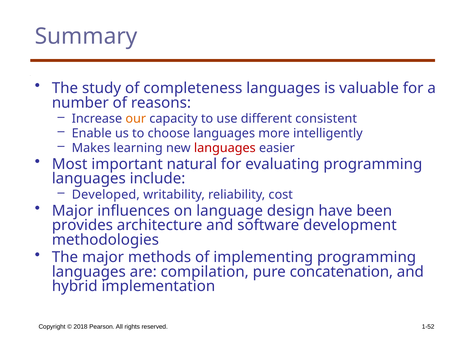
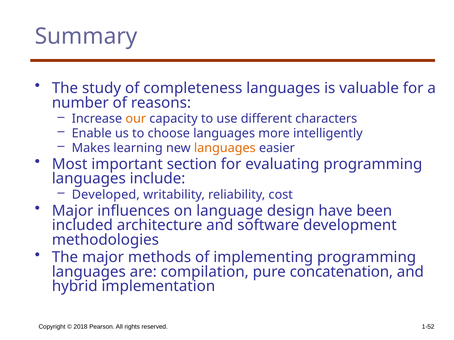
consistent: consistent -> characters
languages at (225, 148) colour: red -> orange
natural: natural -> section
provides: provides -> included
